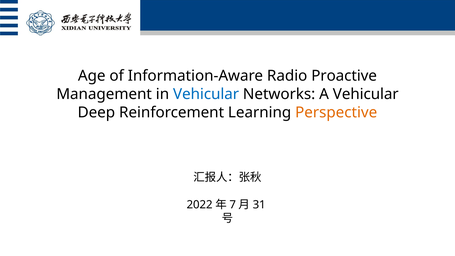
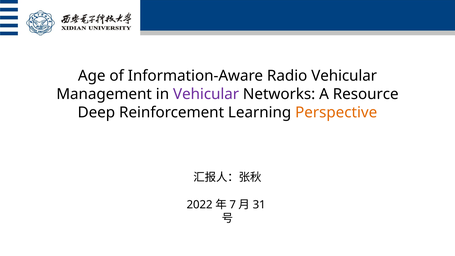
Radio Proactive: Proactive -> Vehicular
Vehicular at (206, 94) colour: blue -> purple
A Vehicular: Vehicular -> Resource
